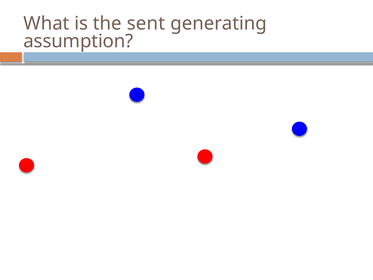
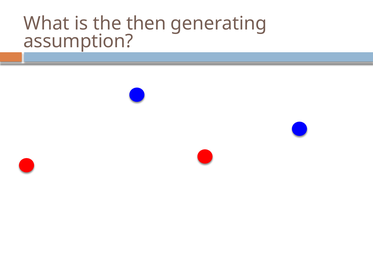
sent: sent -> then
